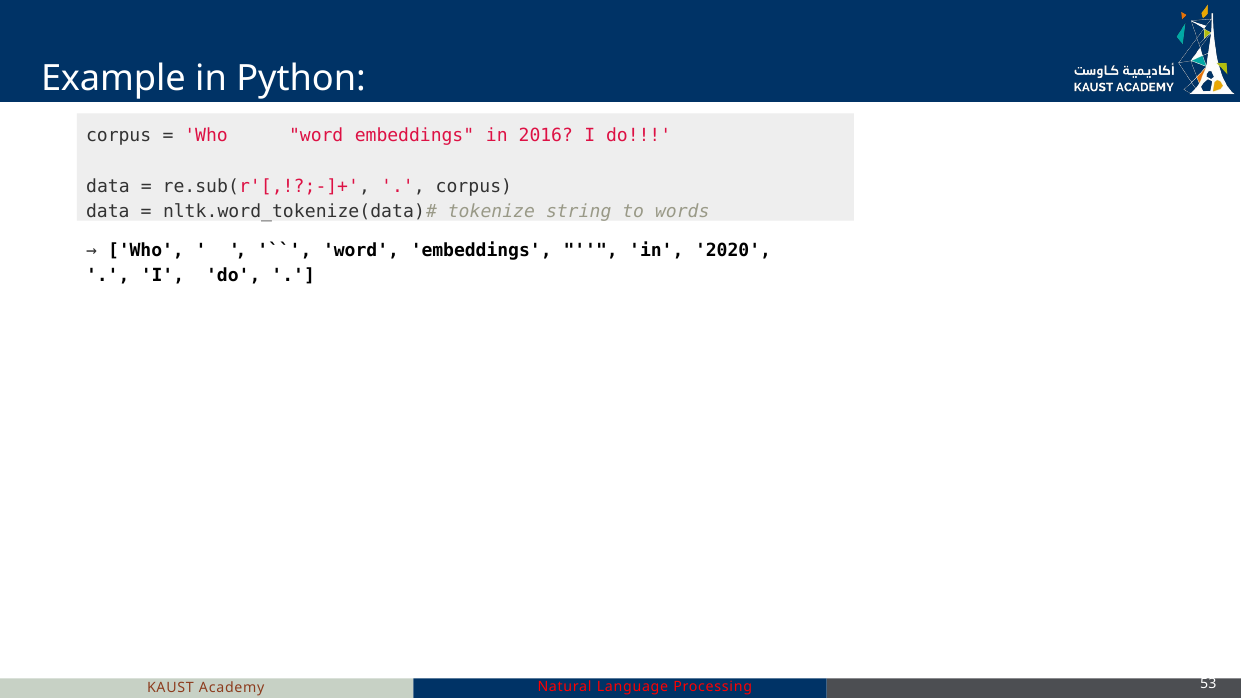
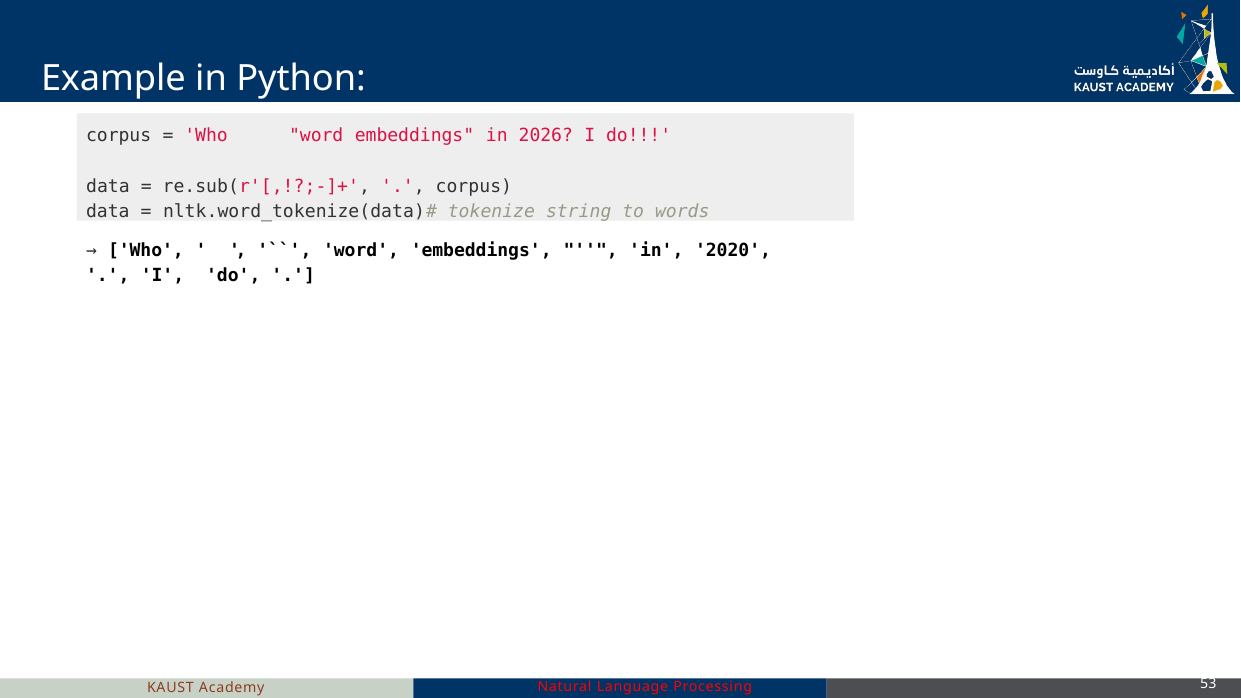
2016: 2016 -> 2026
